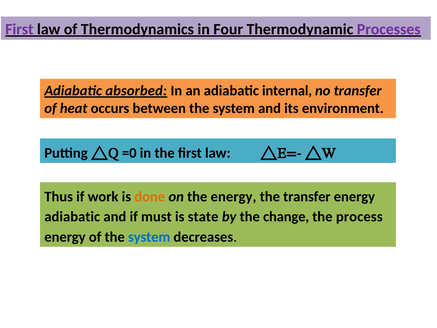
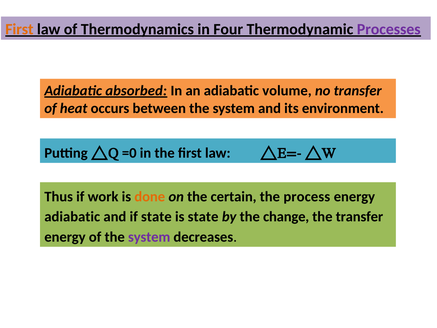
First at (19, 29) colour: purple -> orange
internal: internal -> volume
the energy: energy -> certain
the transfer: transfer -> process
if must: must -> state
the process: process -> transfer
system at (149, 237) colour: blue -> purple
